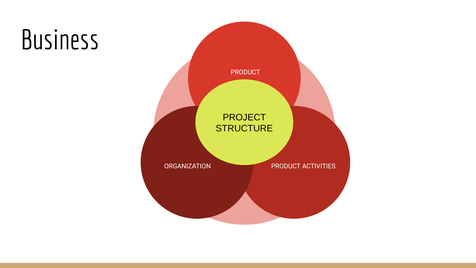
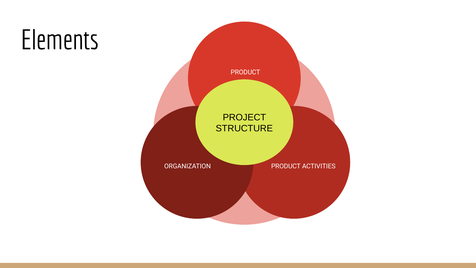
Business: Business -> Elements
